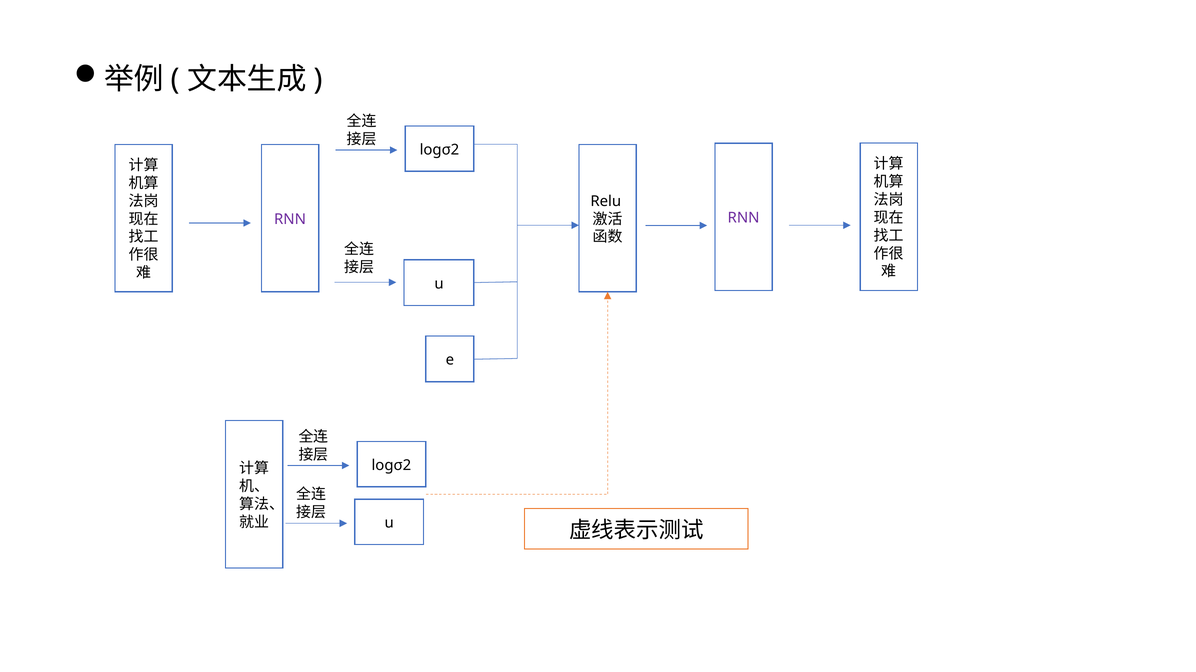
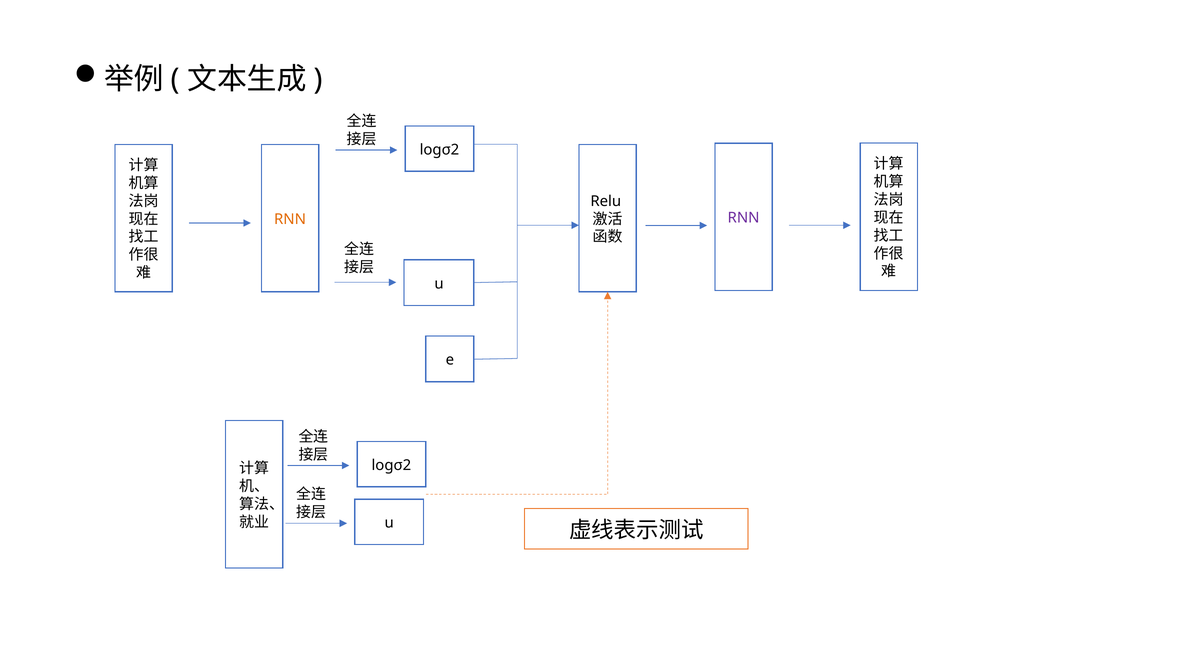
RNN at (290, 219) colour: purple -> orange
